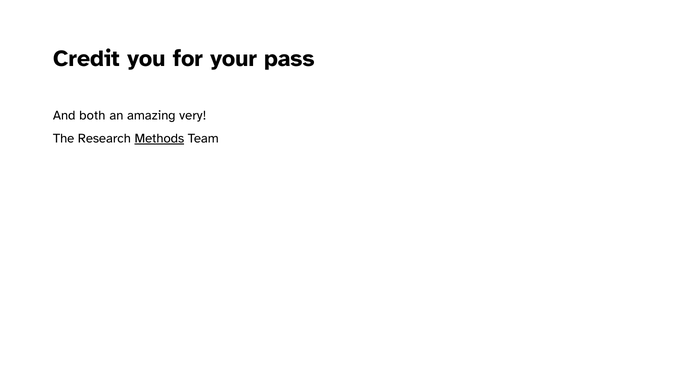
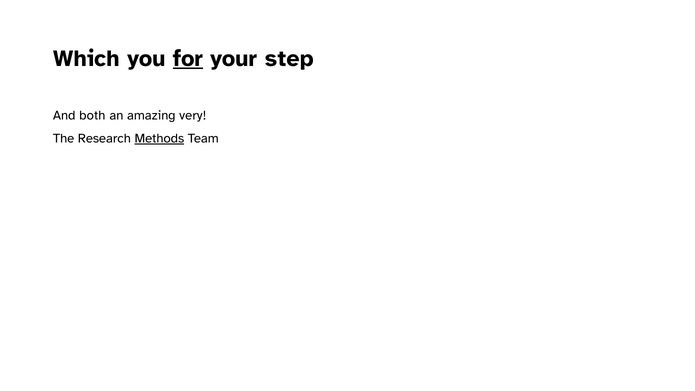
Credit: Credit -> Which
for underline: none -> present
pass: pass -> step
